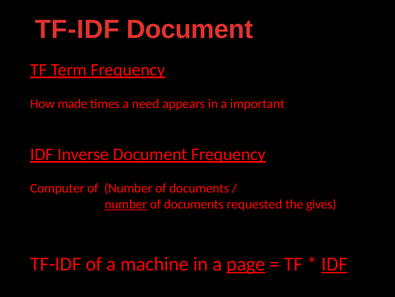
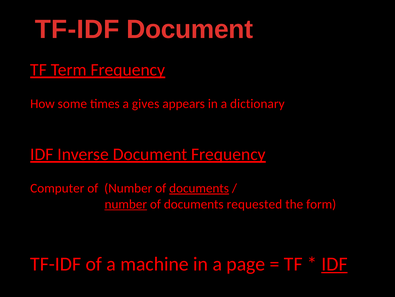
made: made -> some
need: need -> gives
important: important -> dictionary
documents at (199, 188) underline: none -> present
gives: gives -> form
page underline: present -> none
